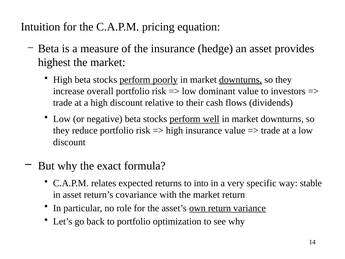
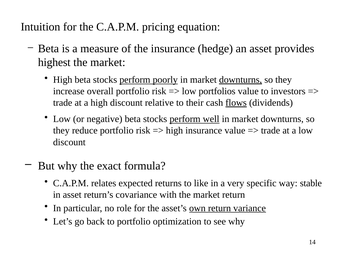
dominant: dominant -> portfolios
flows underline: none -> present
into: into -> like
